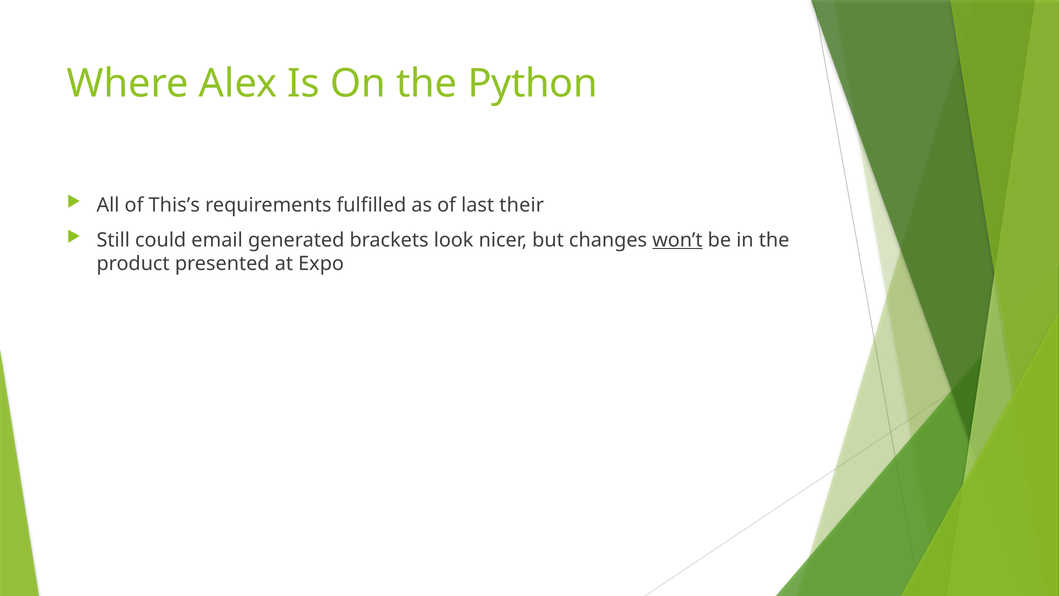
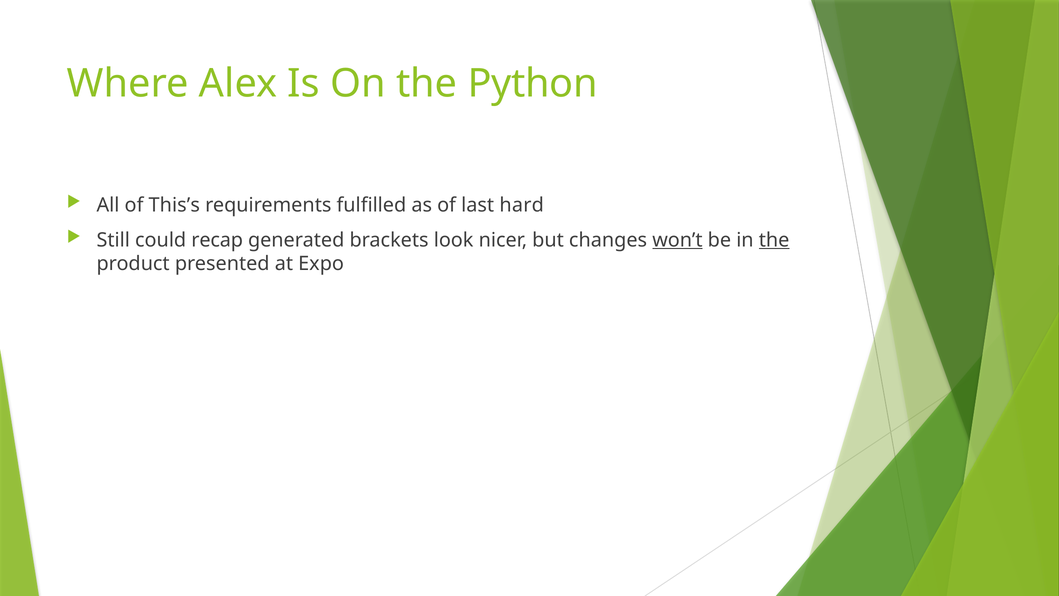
their: their -> hard
email: email -> recap
the at (774, 240) underline: none -> present
